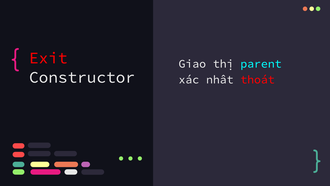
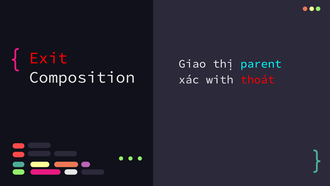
Constructor: Constructor -> Composition
nhât: nhât -> with
